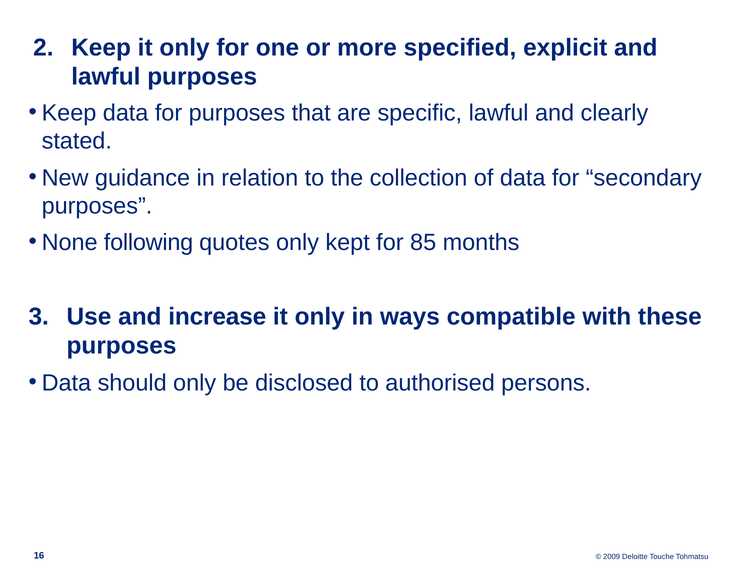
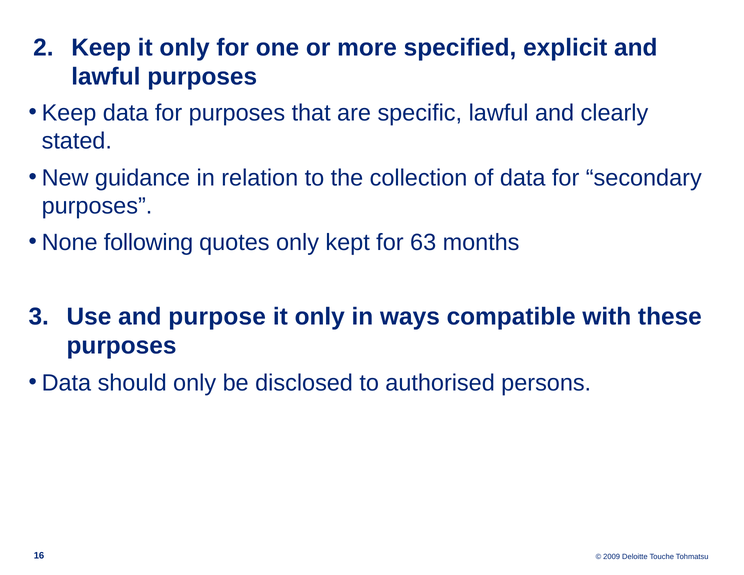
85: 85 -> 63
increase: increase -> purpose
